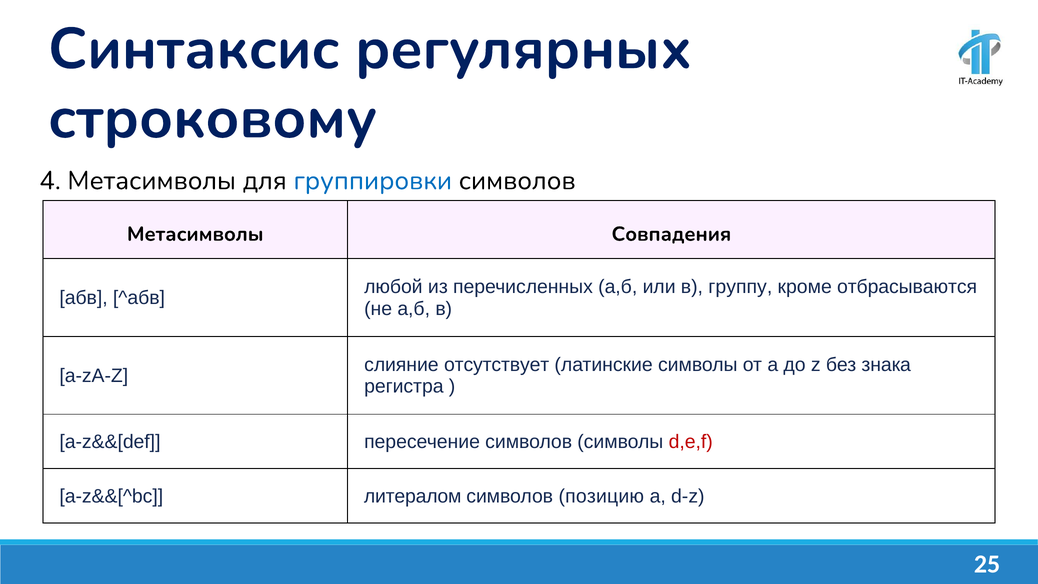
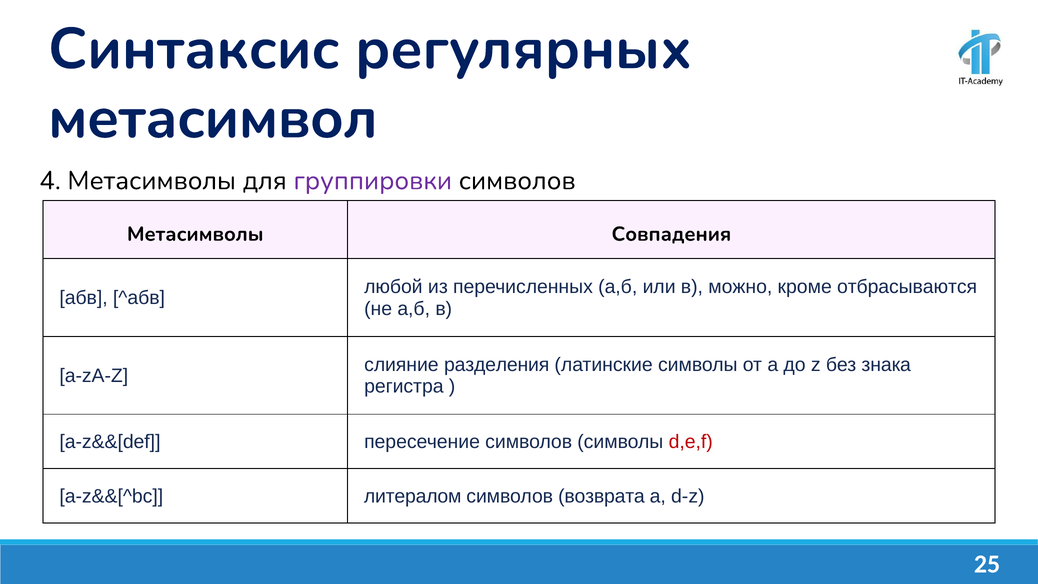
строковому: строковому -> метасимвол
группировки colour: blue -> purple
группу: группу -> можно
отсутствует: отсутствует -> разделения
позицию: позицию -> возврата
